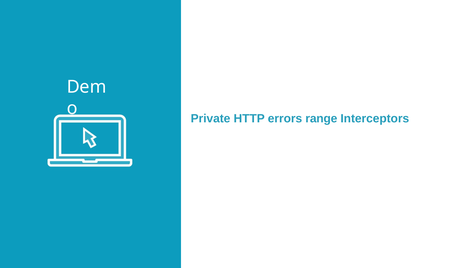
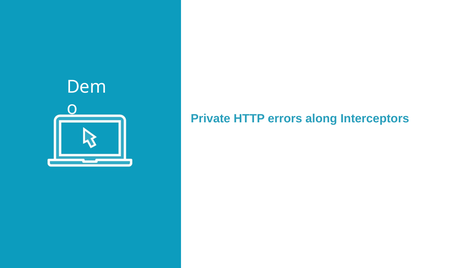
range: range -> along
